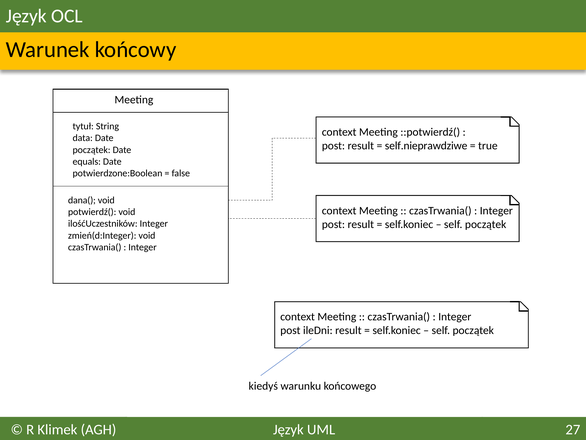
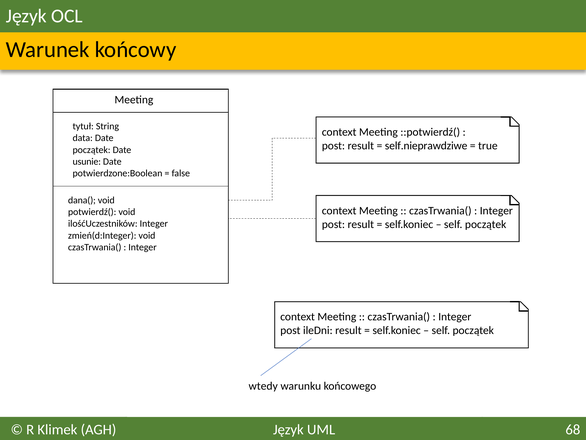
equals: equals -> usunie
kiedyś: kiedyś -> wtedy
27: 27 -> 68
